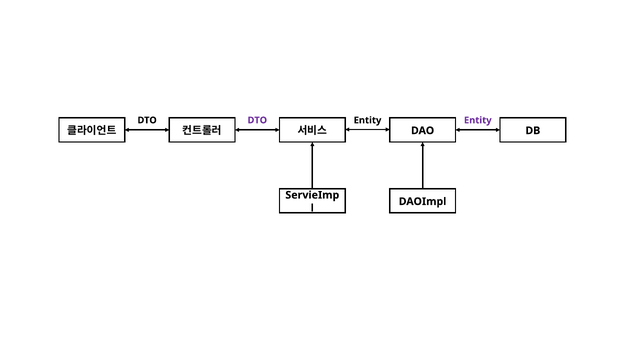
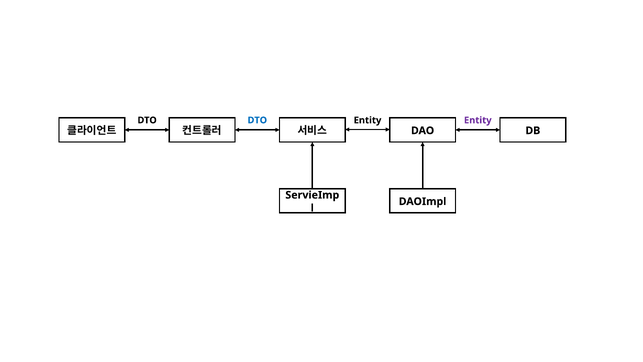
DTO at (257, 120) colour: purple -> blue
